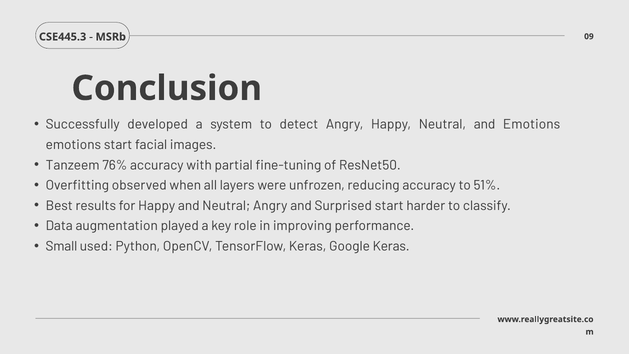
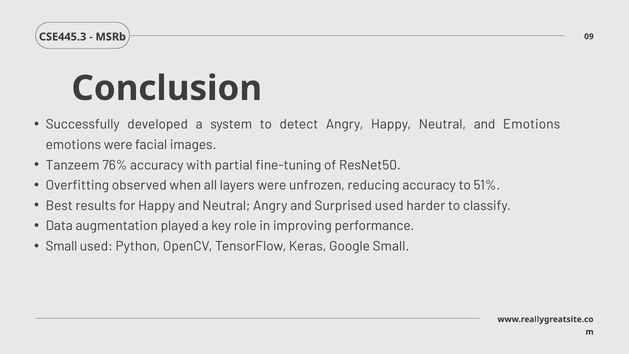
emotions start: start -> were
Surprised start: start -> used
Google Keras: Keras -> Small
